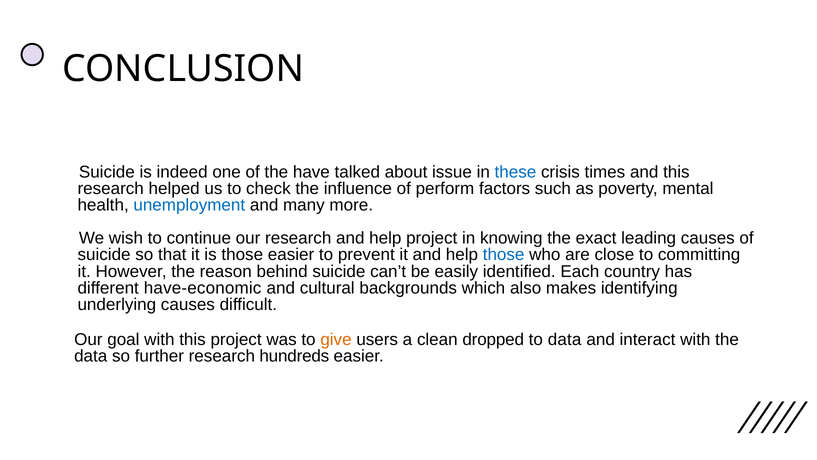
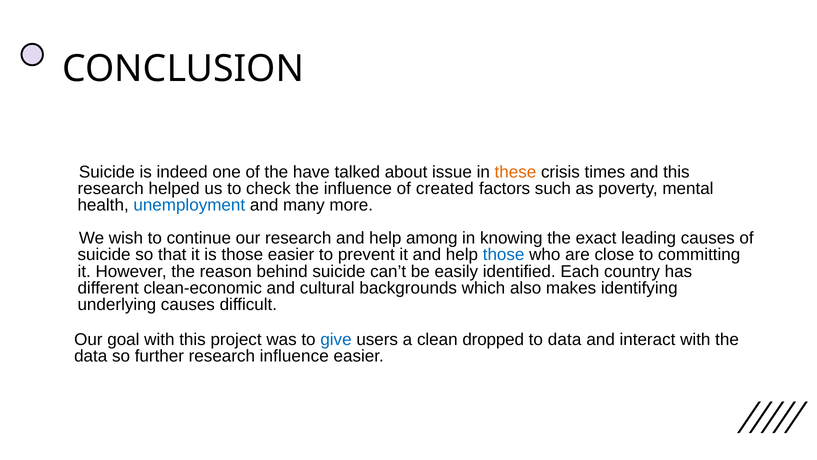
these colour: blue -> orange
perform: perform -> created
help project: project -> among
have-economic: have-economic -> clean-economic
give colour: orange -> blue
research hundreds: hundreds -> influence
